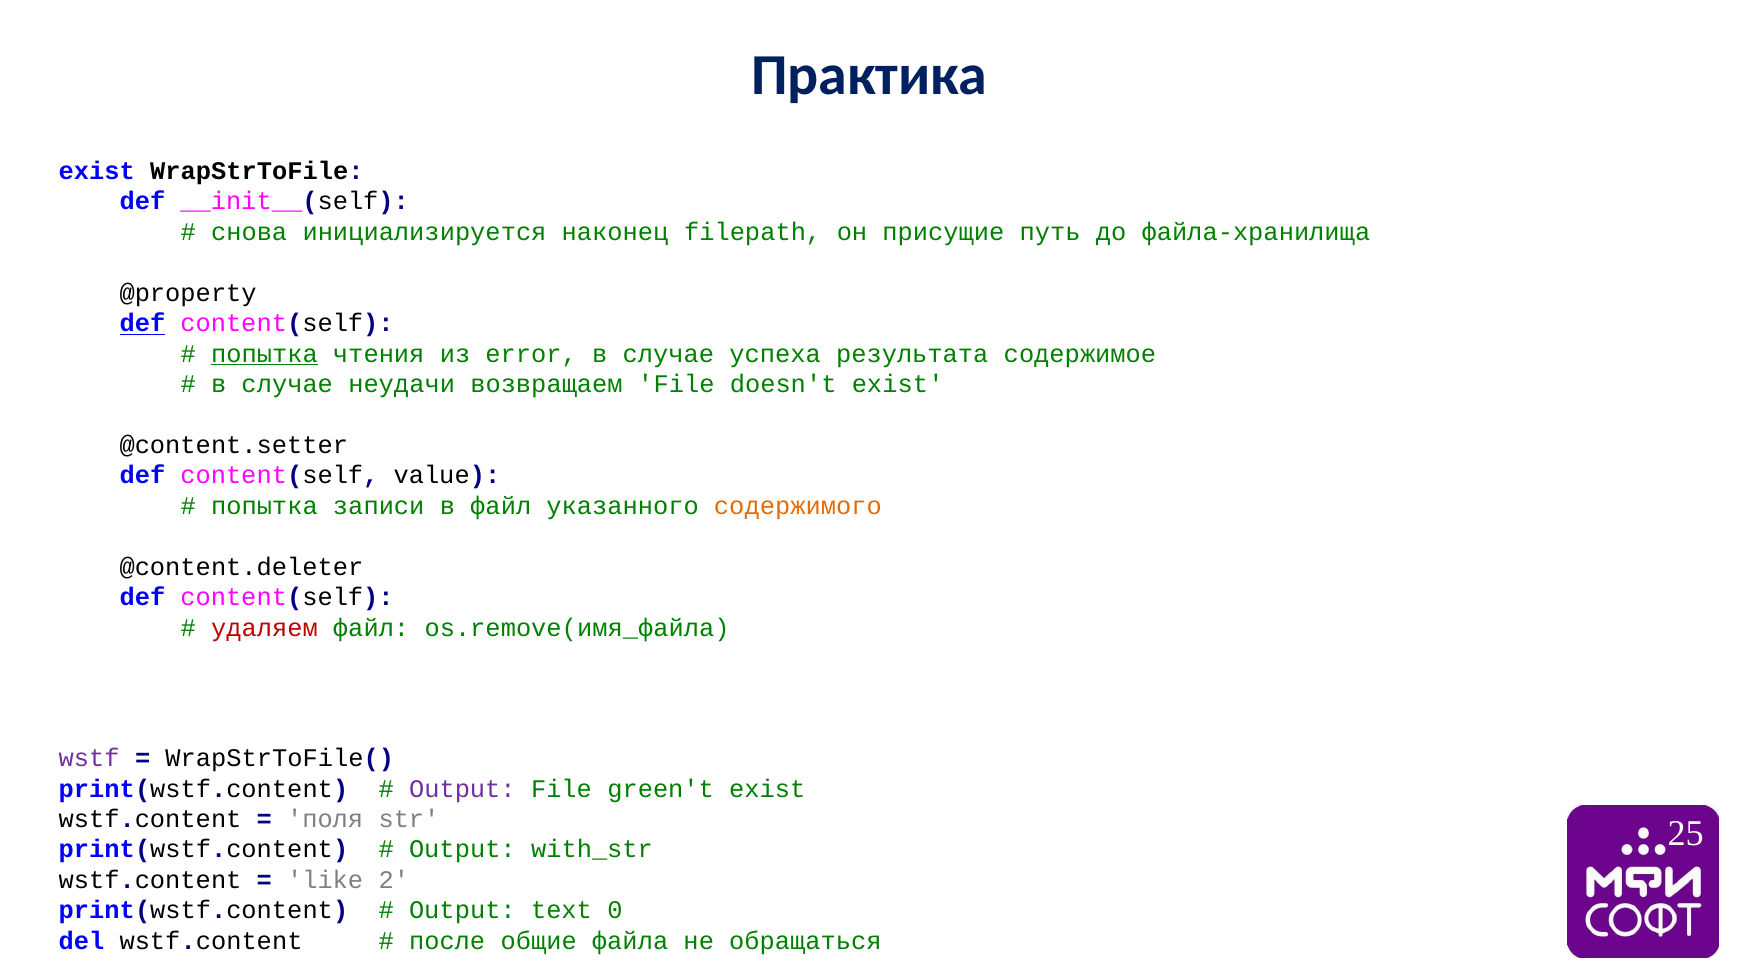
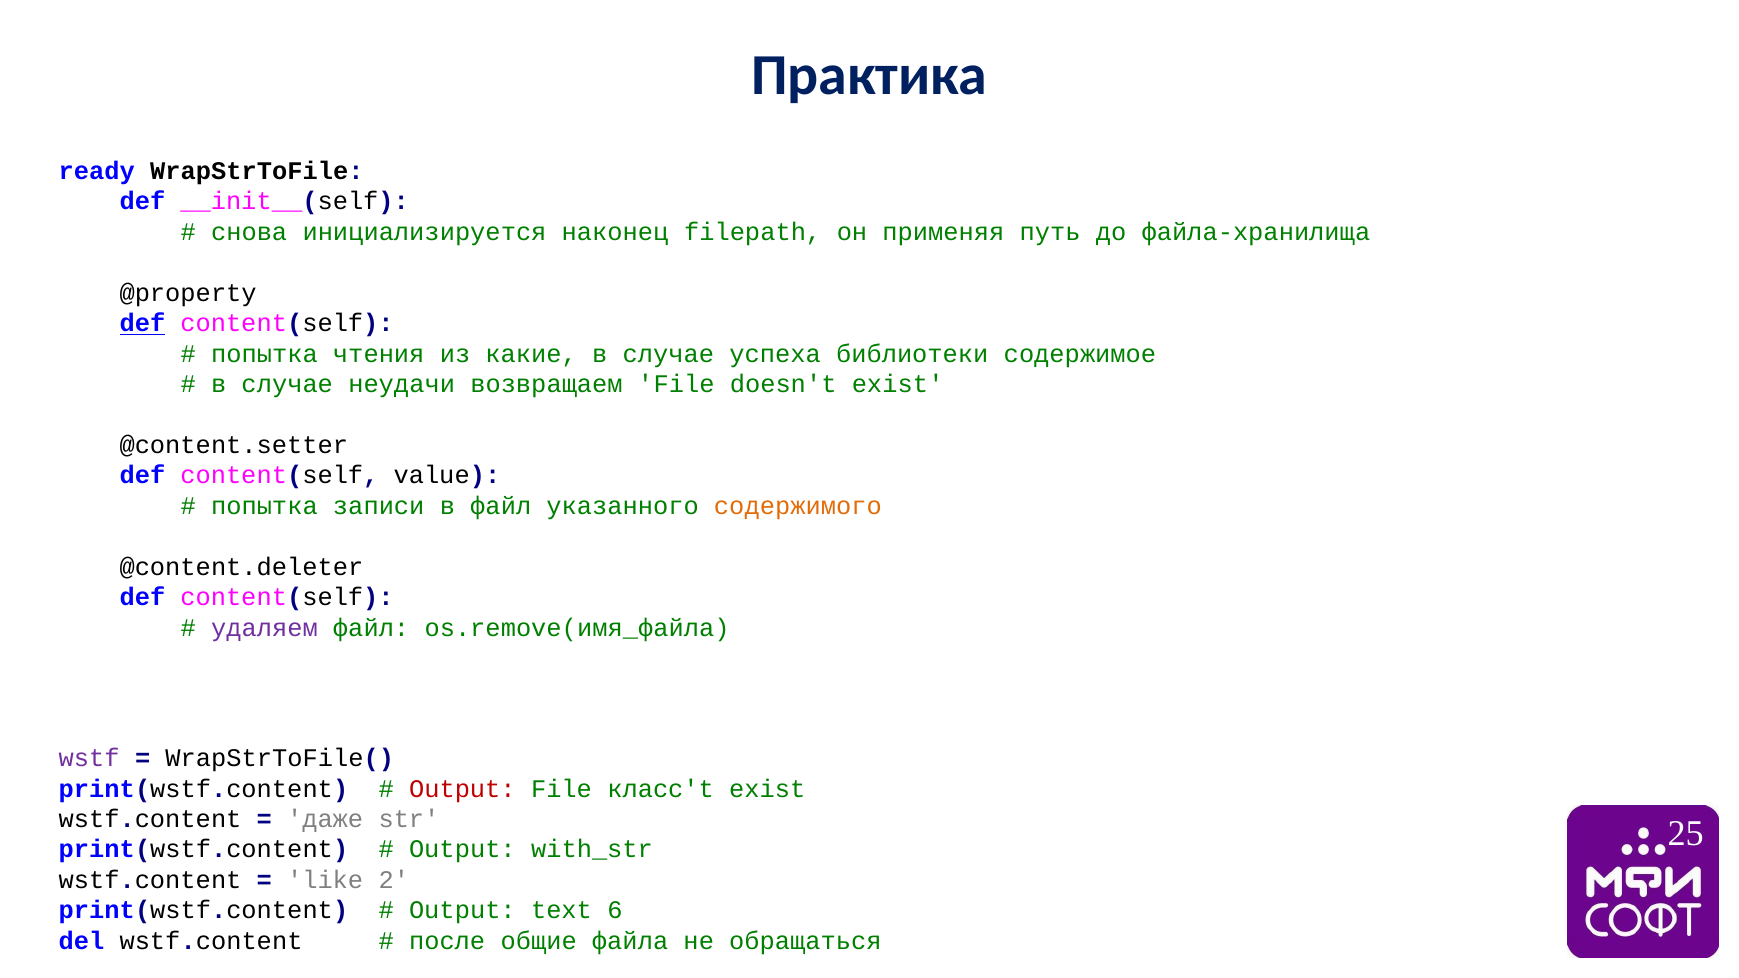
exist at (97, 171): exist -> ready
присущие: присущие -> применяя
попытка at (264, 354) underline: present -> none
error: error -> какие
результата: результата -> библиотеки
удаляем colour: red -> purple
Output at (462, 789) colour: purple -> red
green't: green't -> класс't
поля: поля -> даже
0: 0 -> 6
